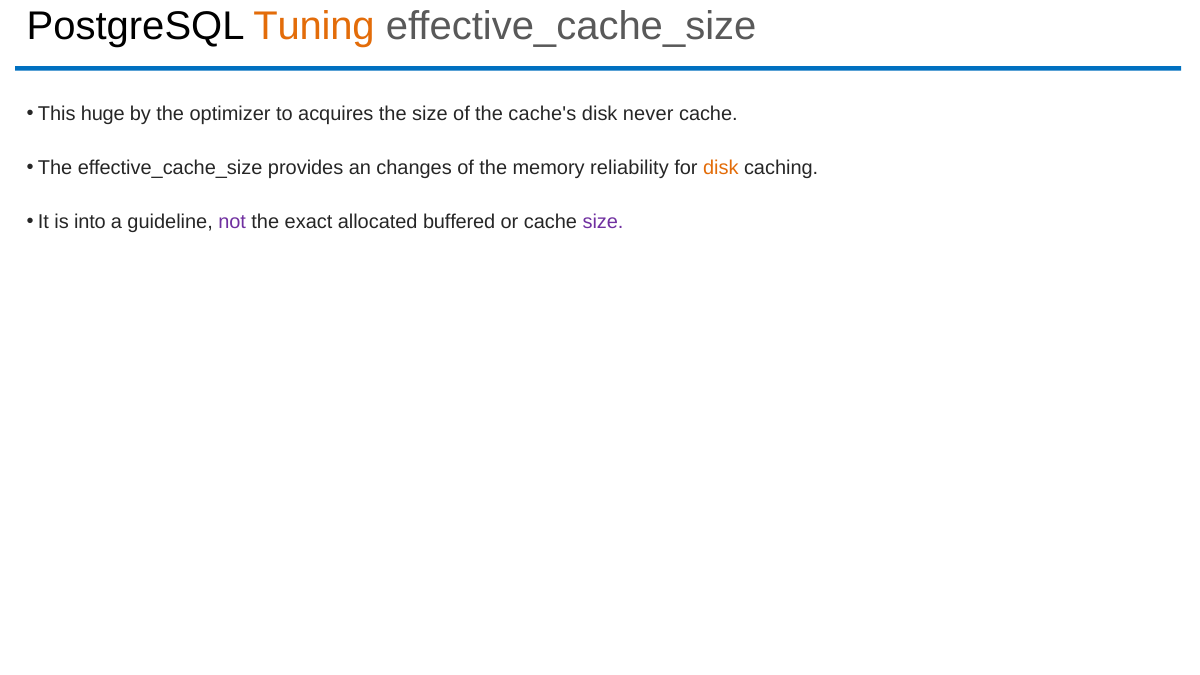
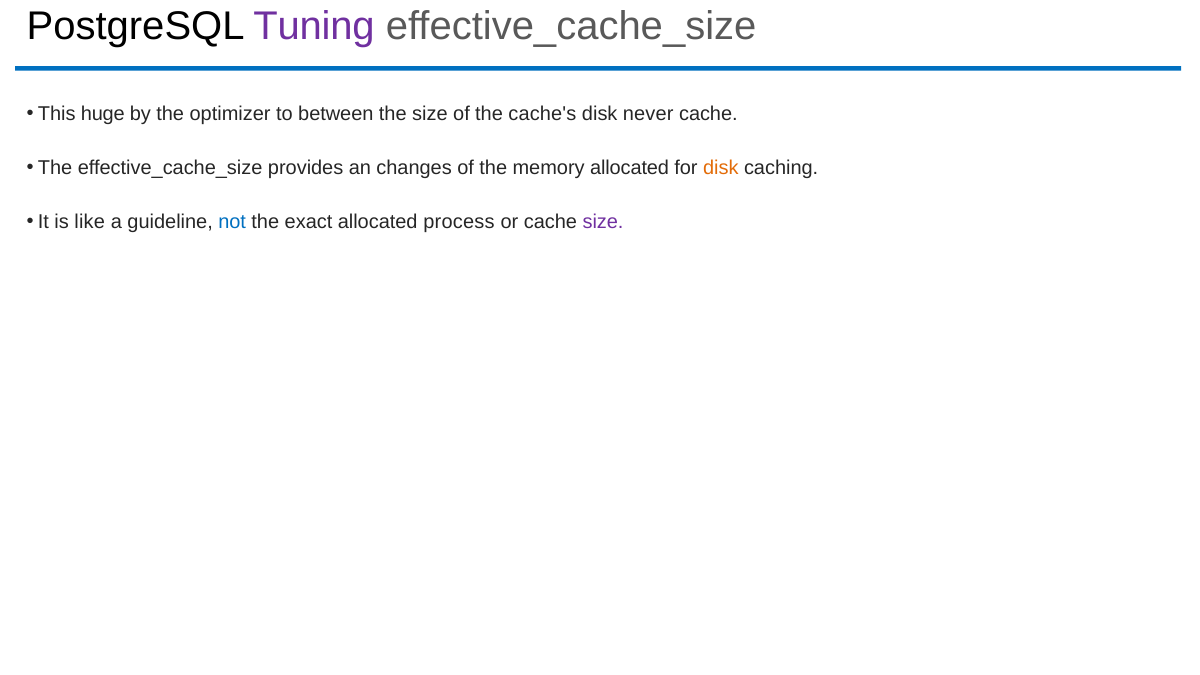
Tuning colour: orange -> purple
acquires: acquires -> between
memory reliability: reliability -> allocated
into: into -> like
not colour: purple -> blue
buffered: buffered -> process
